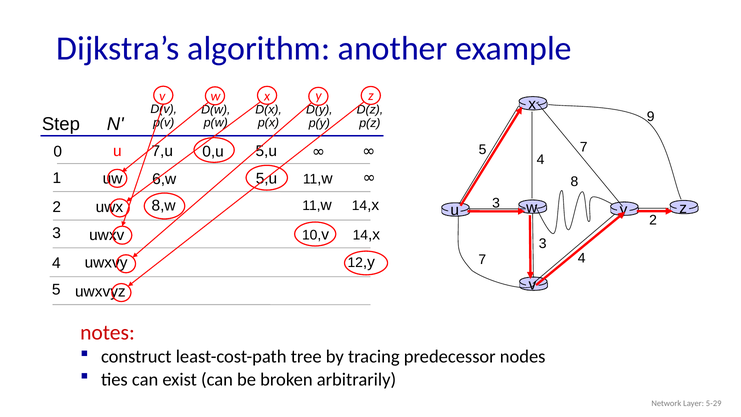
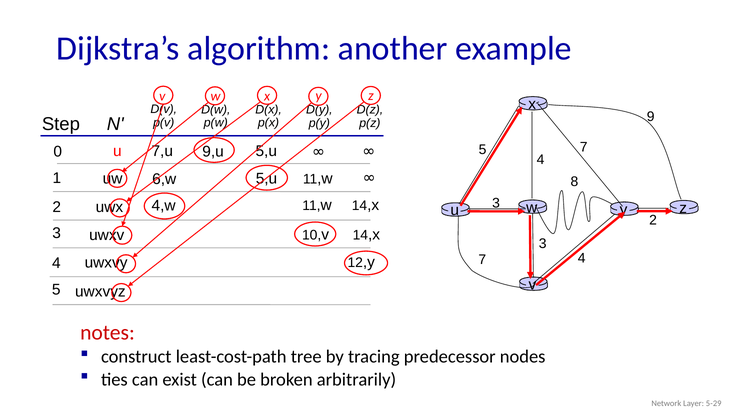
0,u: 0,u -> 9,u
8,w: 8,w -> 4,w
